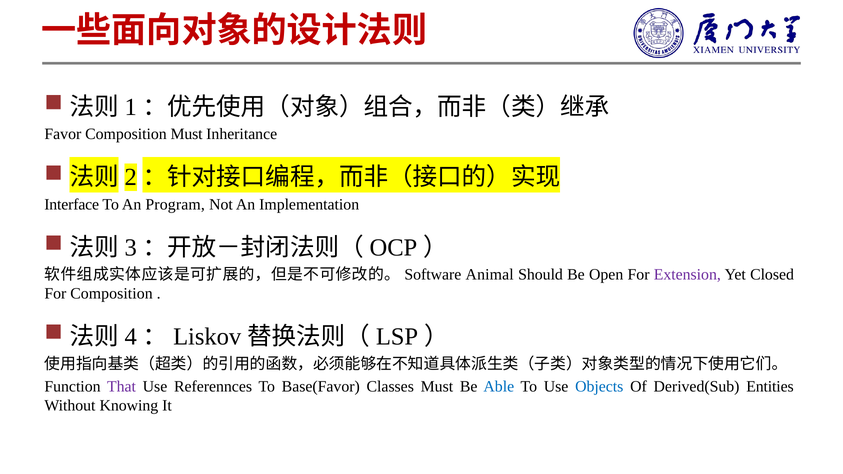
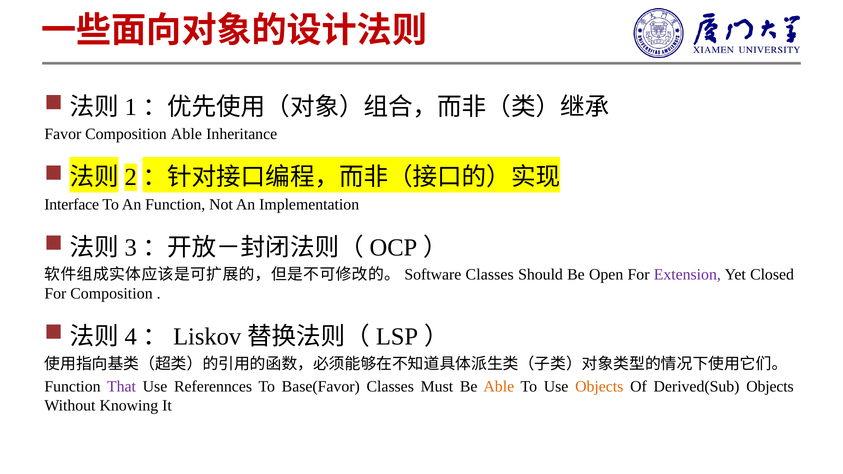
Composition Must: Must -> Able
An Program: Program -> Function
Animal at (490, 275): Animal -> Classes
Able at (499, 387) colour: blue -> orange
Objects at (599, 387) colour: blue -> orange
Derived(Sub Entities: Entities -> Objects
